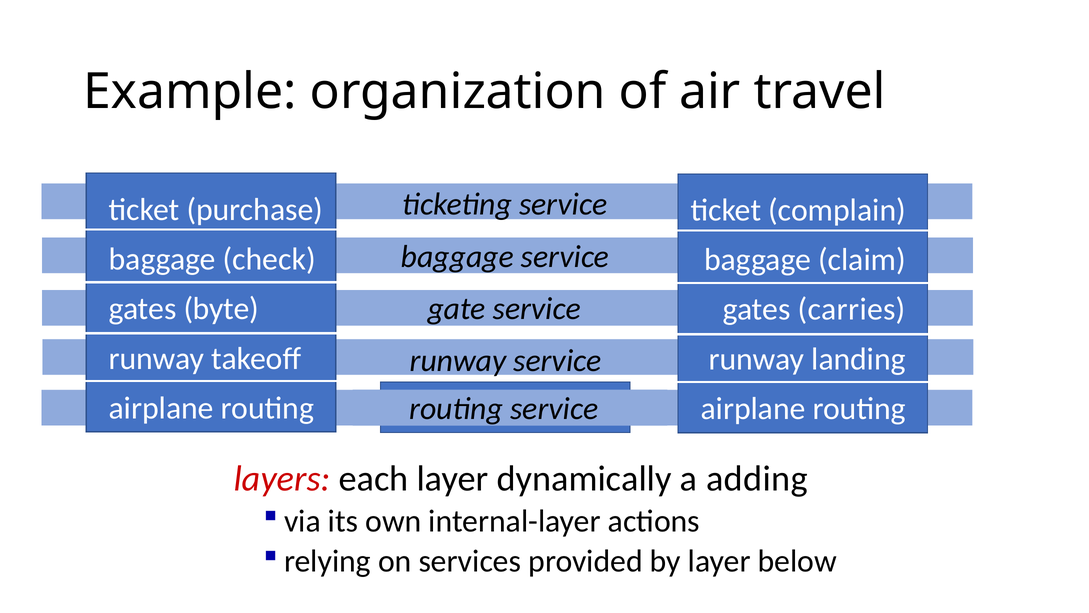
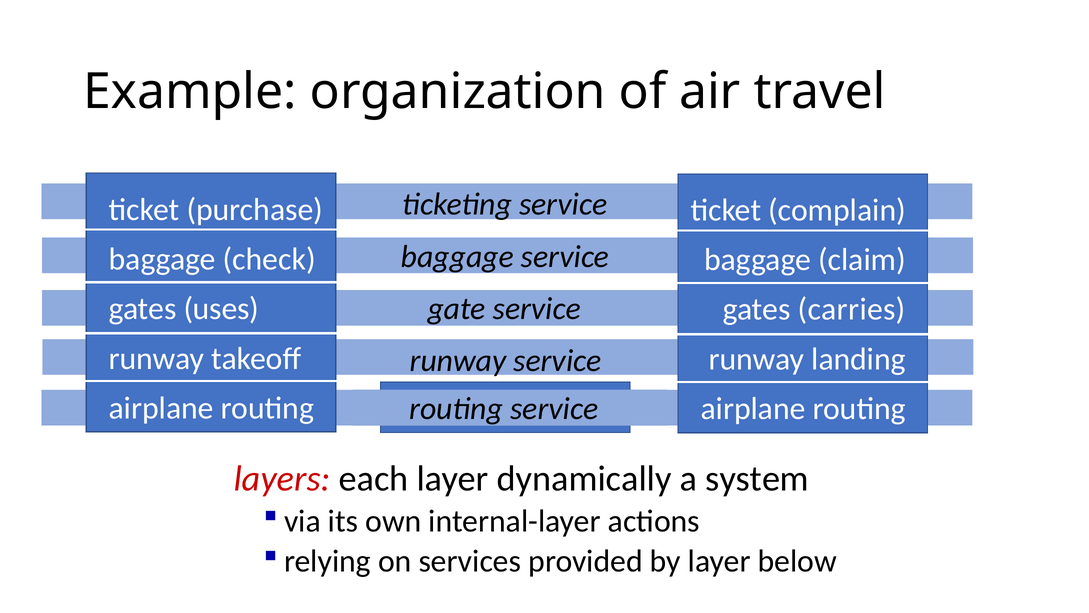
byte: byte -> uses
adding: adding -> system
